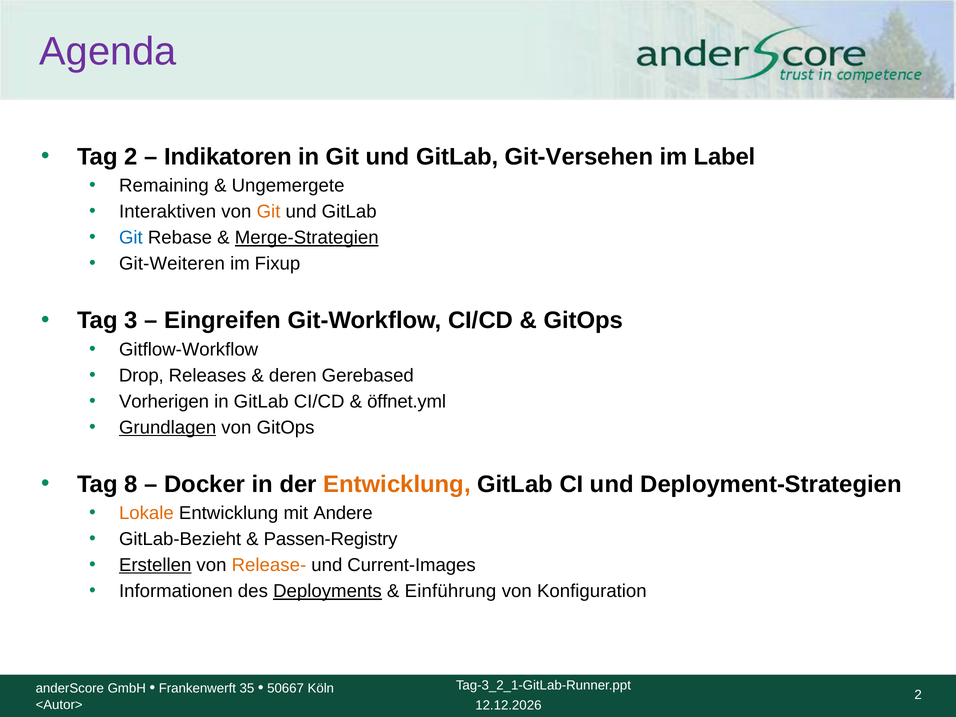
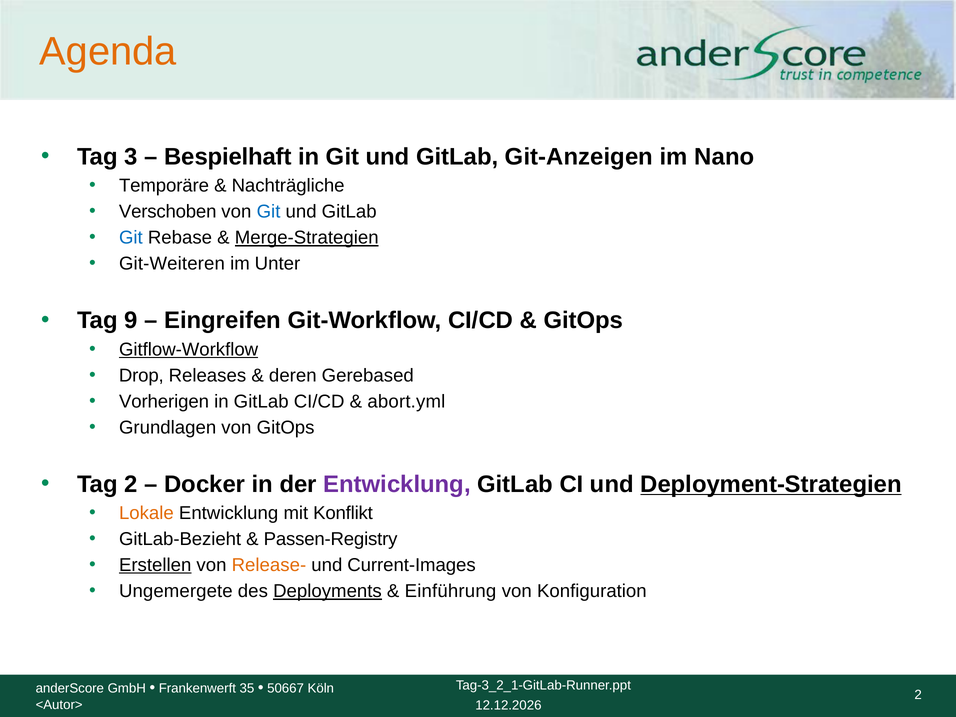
Agenda colour: purple -> orange
Tag 2: 2 -> 3
Indikatoren: Indikatoren -> Bespielhaft
Git-Versehen: Git-Versehen -> Git-Anzeigen
Label: Label -> Nano
Remaining: Remaining -> Temporäre
Ungemergete: Ungemergete -> Nachträgliche
Interaktiven: Interaktiven -> Verschoben
Git at (269, 212) colour: orange -> blue
Fixup: Fixup -> Unter
3: 3 -> 9
Gitflow-Workflow underline: none -> present
öffnet.yml: öffnet.yml -> abort.yml
Grundlagen underline: present -> none
Tag 8: 8 -> 2
Entwicklung at (397, 484) colour: orange -> purple
Deployment-Strategien underline: none -> present
Andere: Andere -> Konflikt
Informationen: Informationen -> Ungemergete
